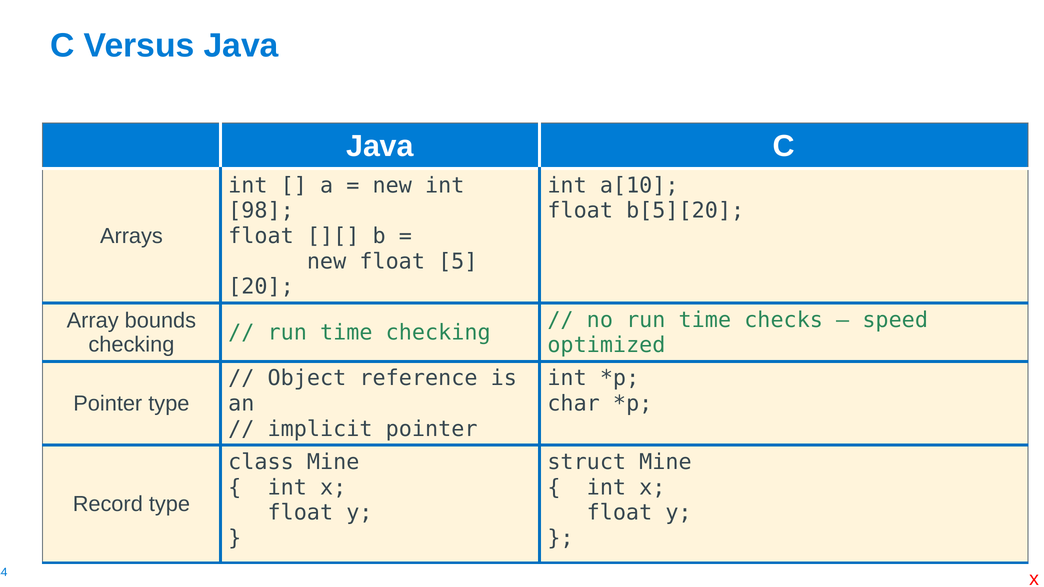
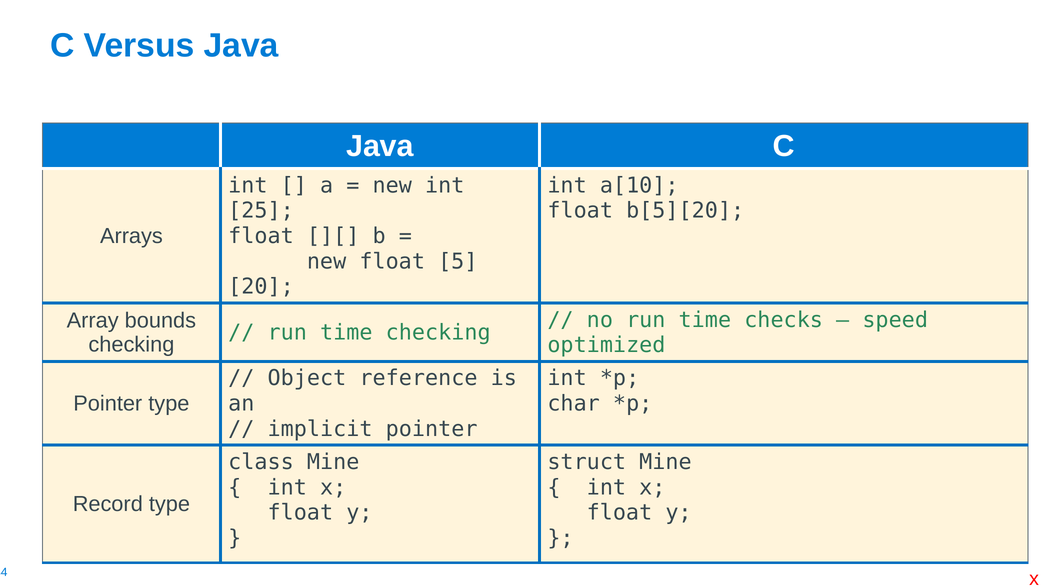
98: 98 -> 25
